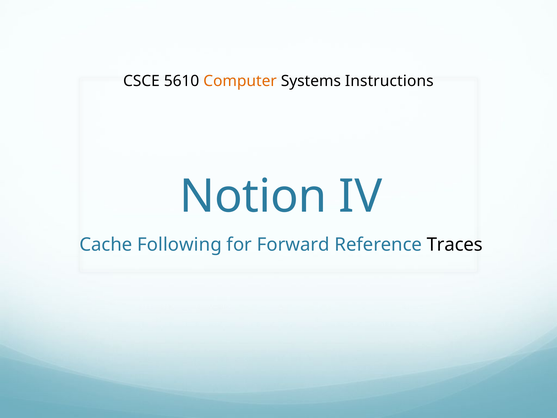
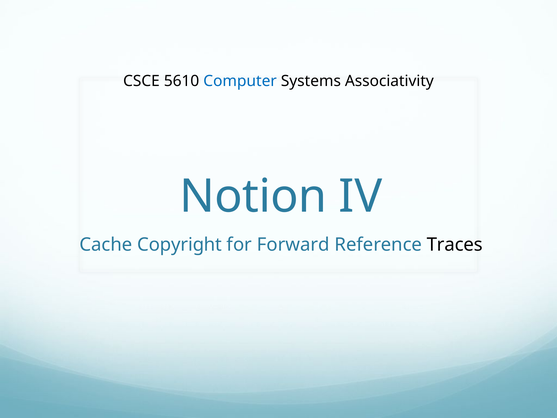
Computer colour: orange -> blue
Instructions: Instructions -> Associativity
Following: Following -> Copyright
